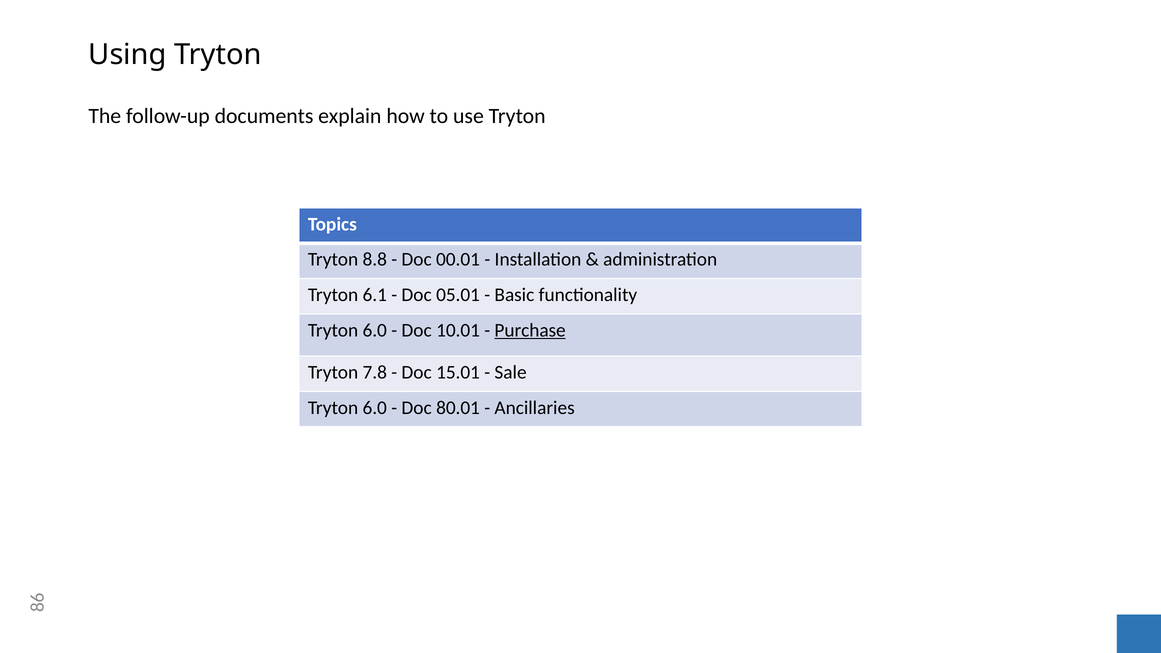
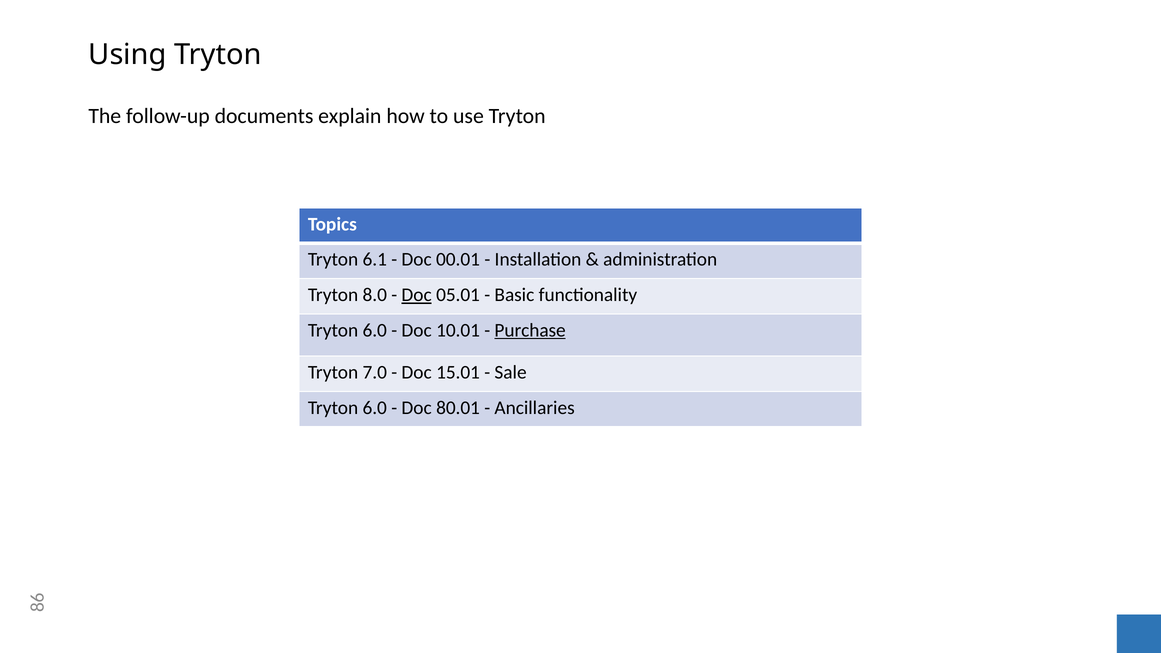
8.8: 8.8 -> 6.1
6.1: 6.1 -> 8.0
Doc at (417, 295) underline: none -> present
7.8: 7.8 -> 7.0
